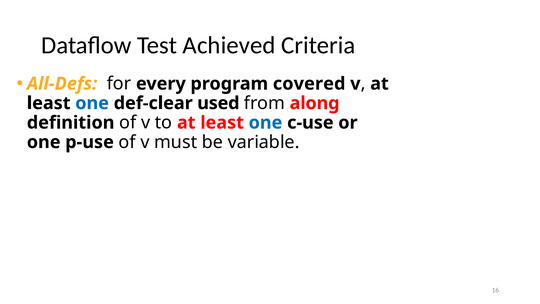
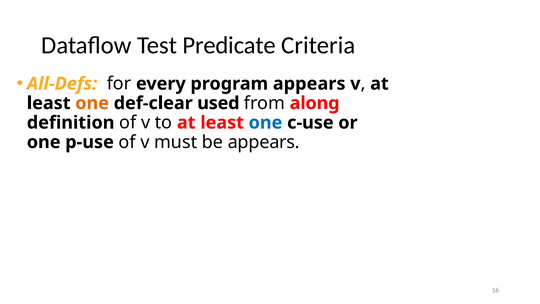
Achieved: Achieved -> Predicate
program covered: covered -> appears
one at (92, 103) colour: blue -> orange
be variable: variable -> appears
